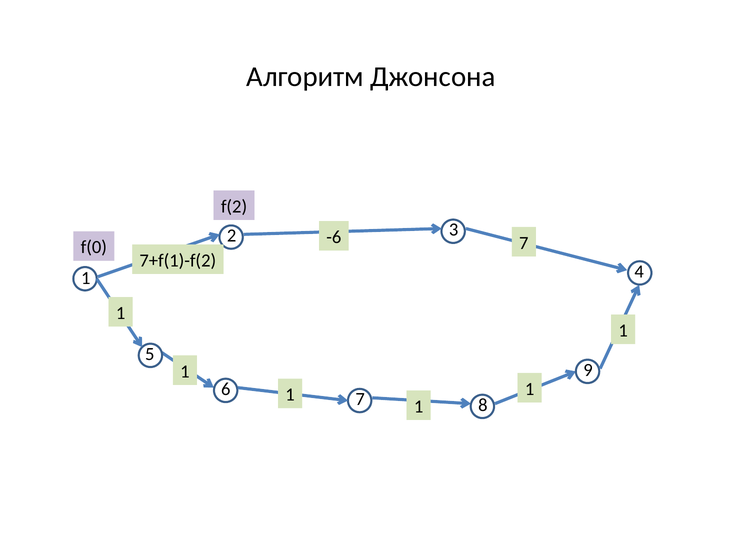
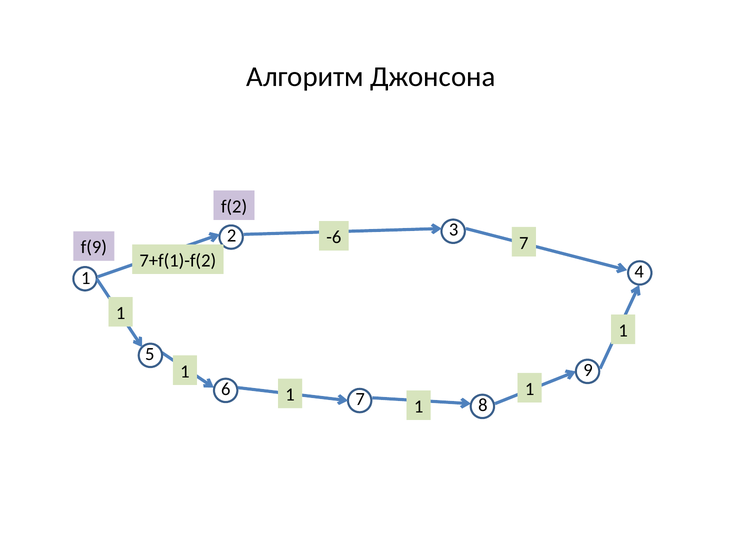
f(0: f(0 -> f(9
